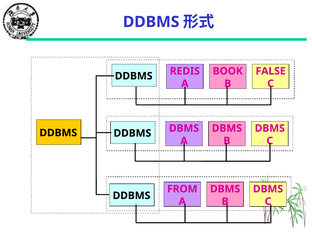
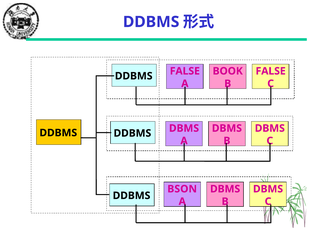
REDIS at (185, 71): REDIS -> FALSE
FROM: FROM -> BSON
